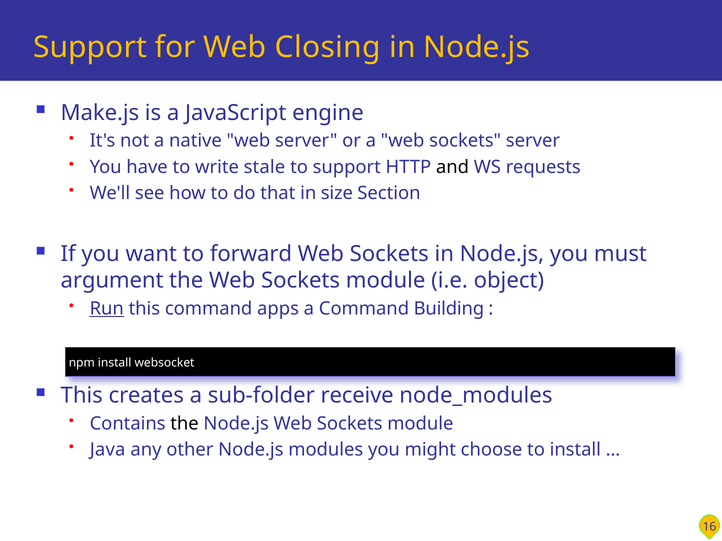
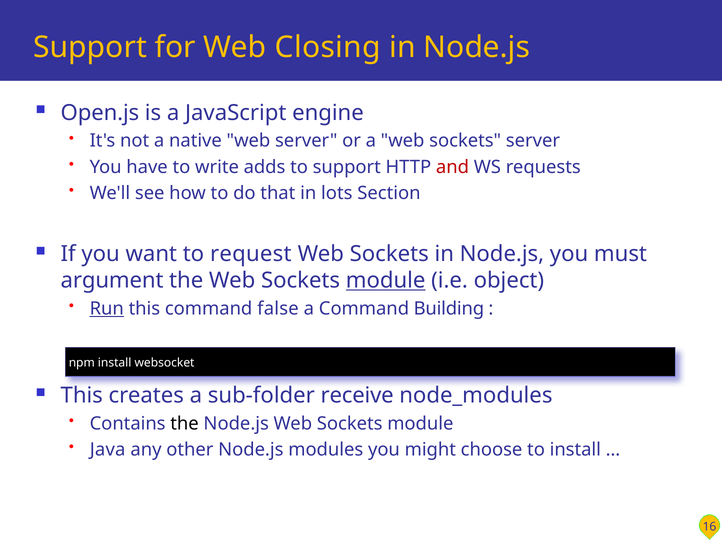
Make.js: Make.js -> Open.js
stale: stale -> adds
and colour: black -> red
size: size -> lots
forward: forward -> request
module at (386, 281) underline: none -> present
apps: apps -> false
